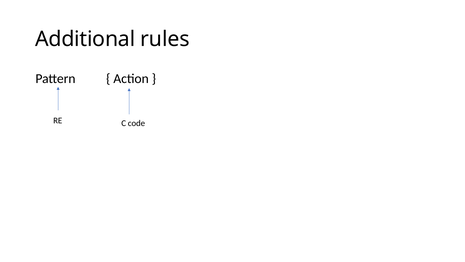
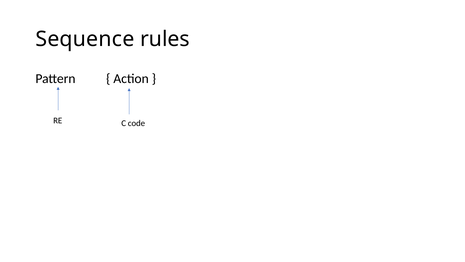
Additional: Additional -> Sequence
